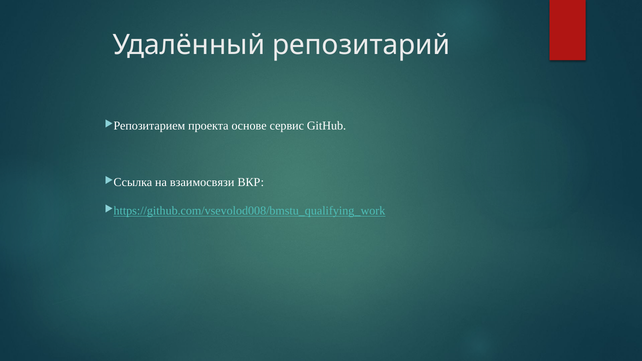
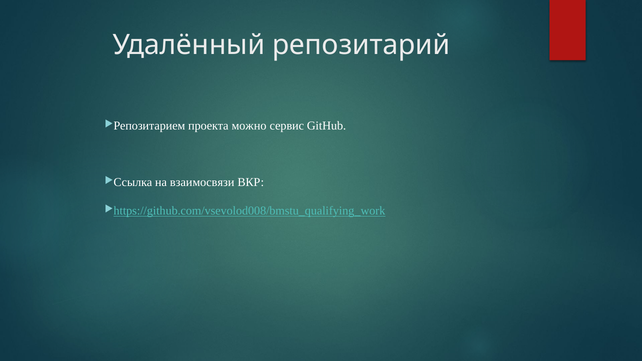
основе: основе -> можно
